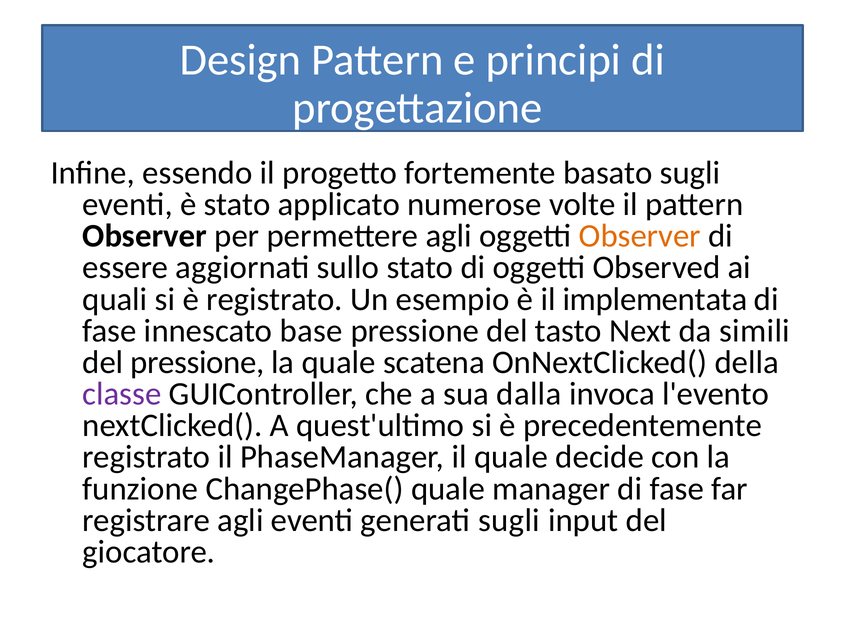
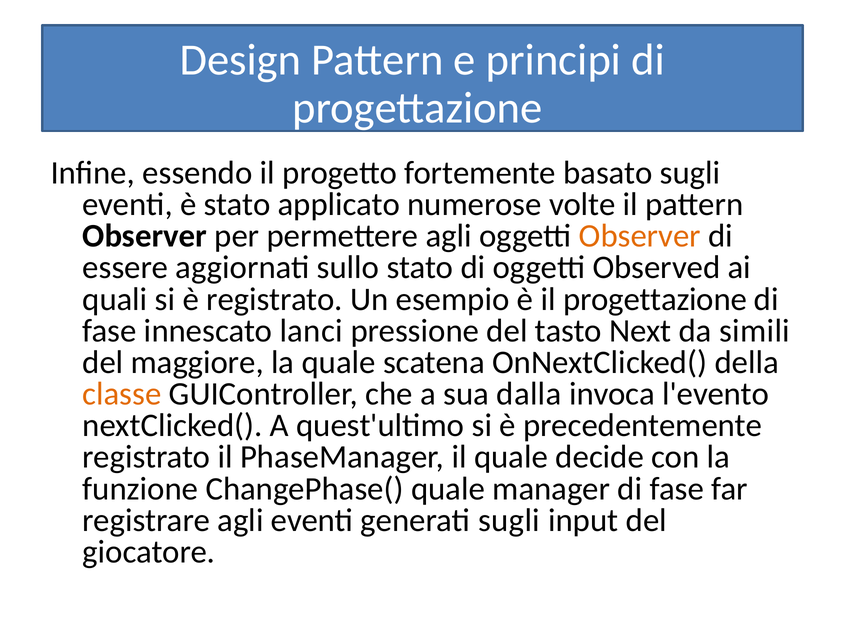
il implementata: implementata -> progettazione
base: base -> lanci
del pressione: pressione -> maggiore
classe colour: purple -> orange
